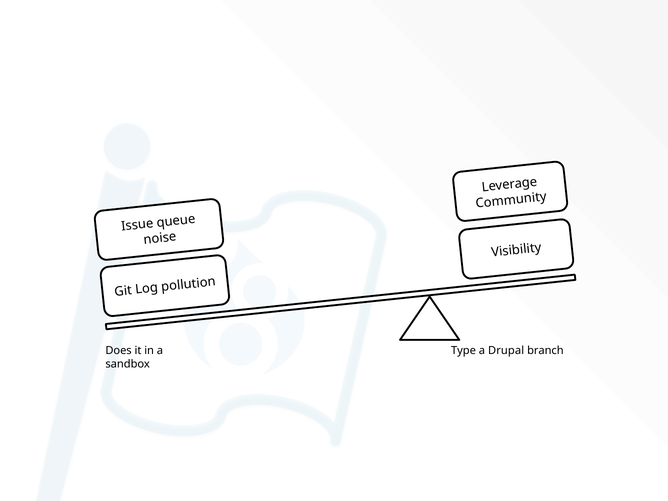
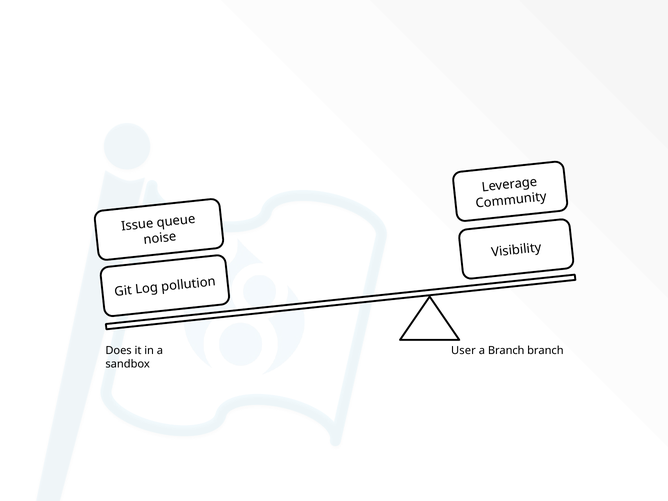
Type: Type -> User
a Drupal: Drupal -> Branch
